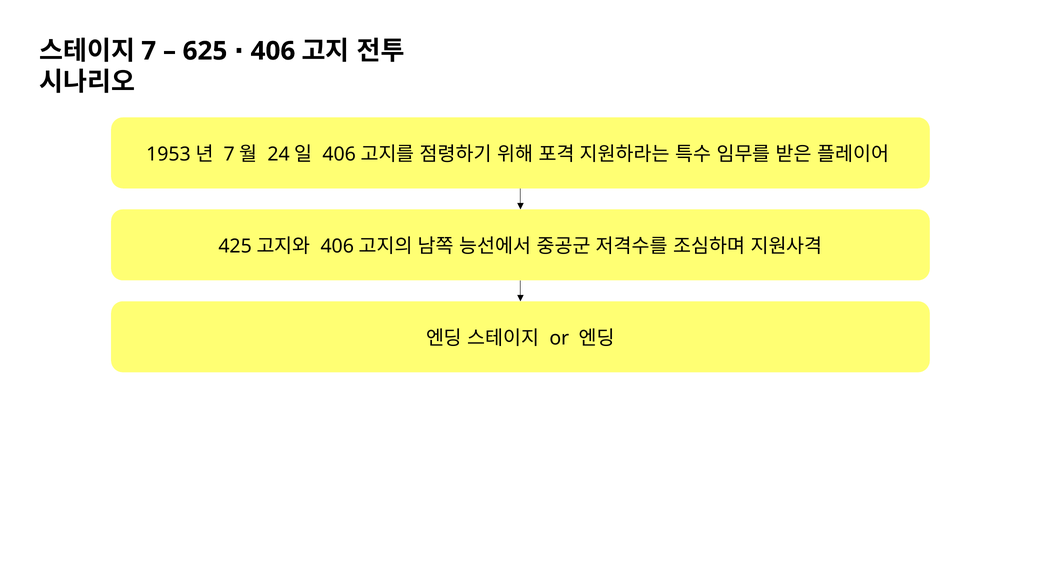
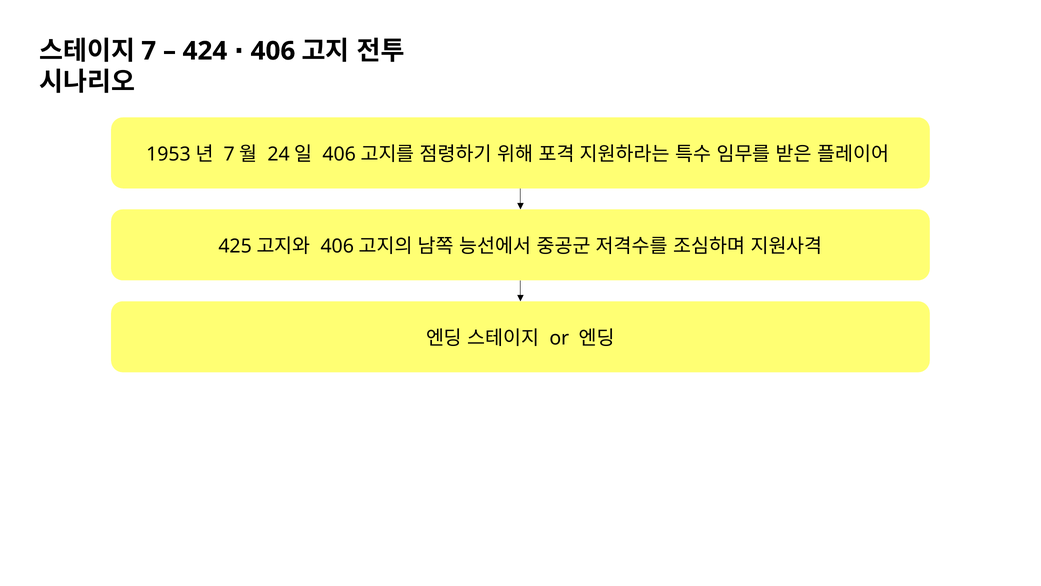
625: 625 -> 424
